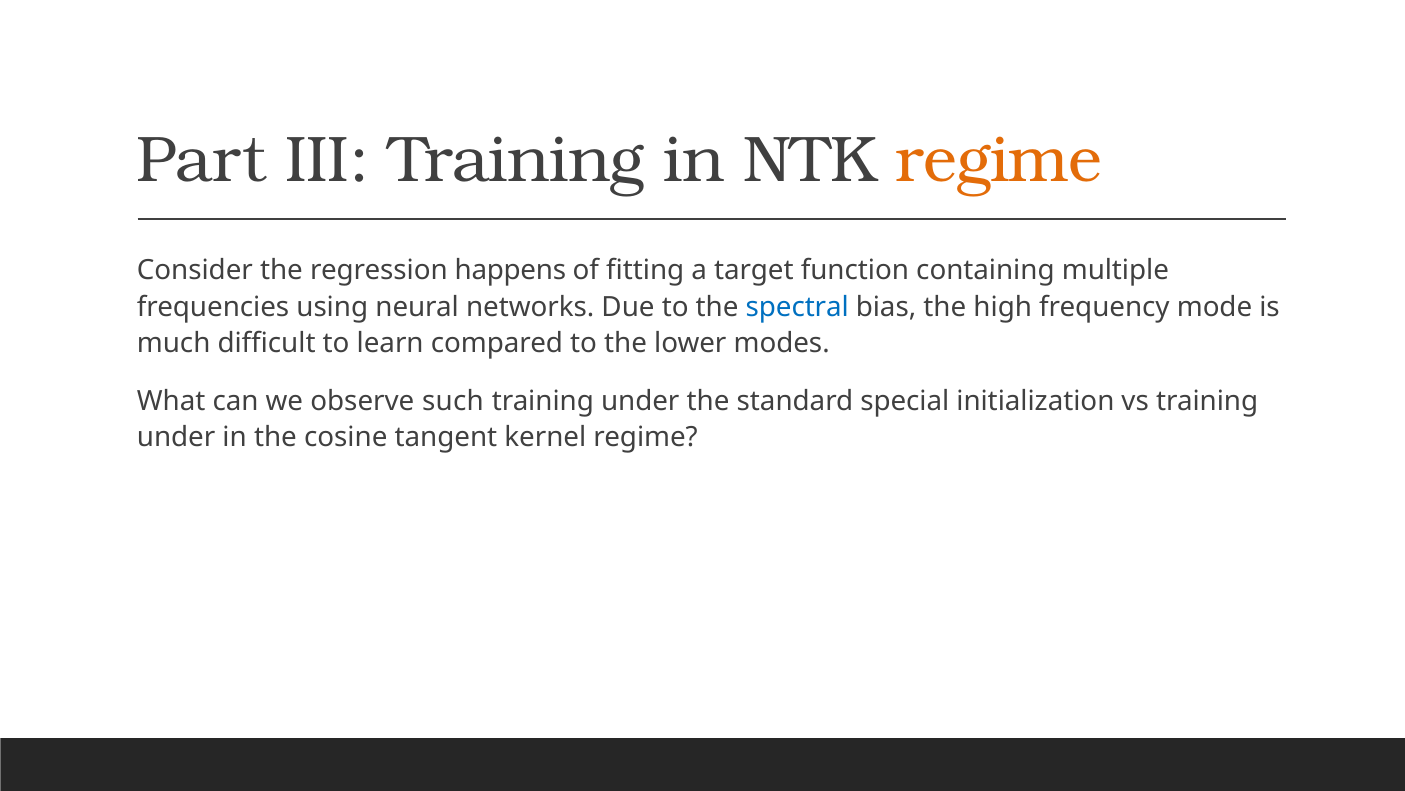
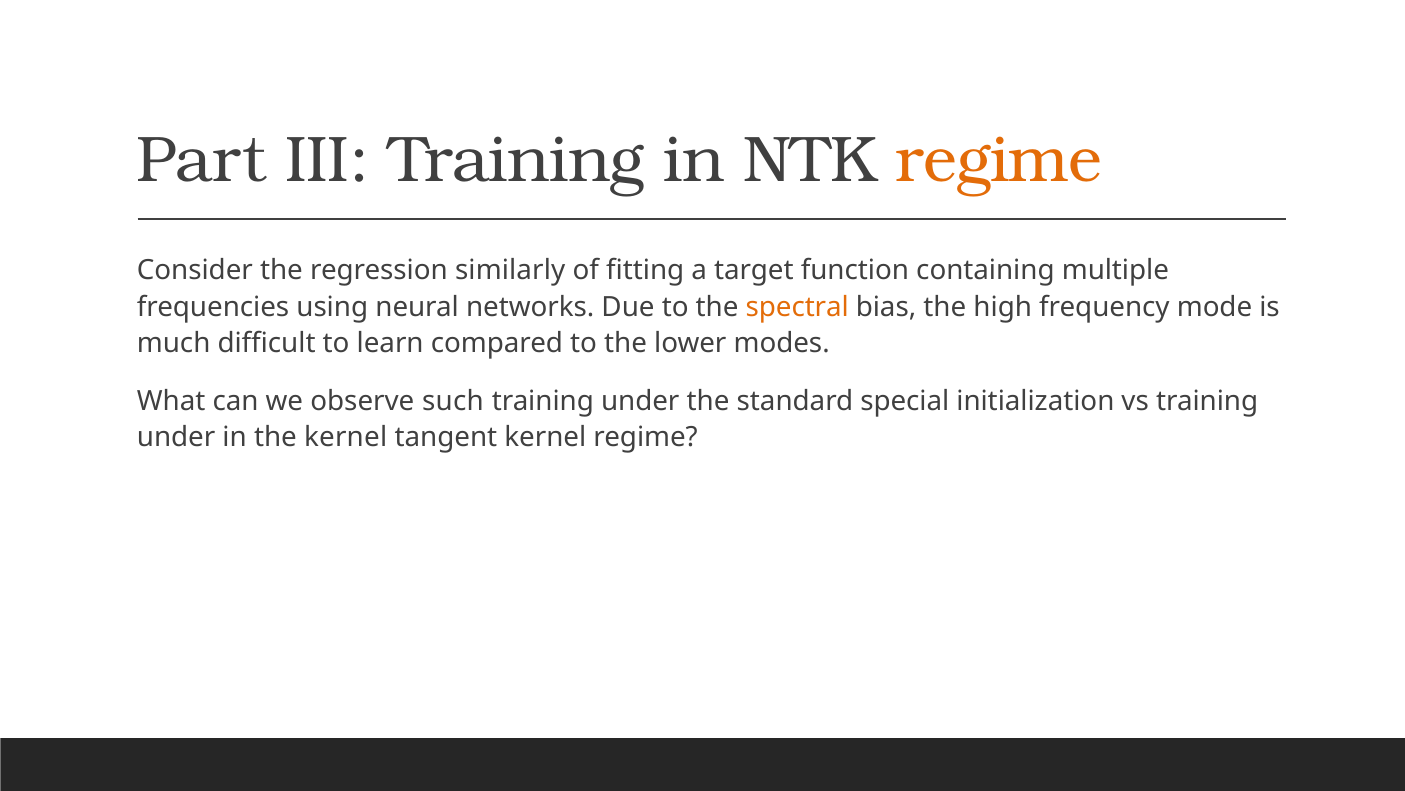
happens: happens -> similarly
spectral colour: blue -> orange
the cosine: cosine -> kernel
